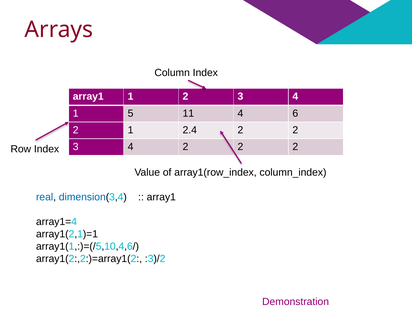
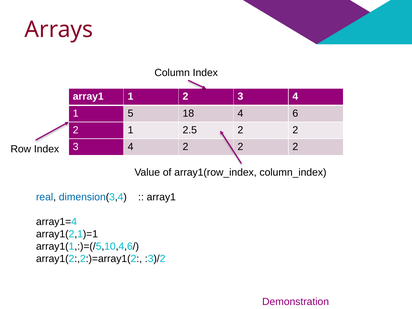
11: 11 -> 18
2.4: 2.4 -> 2.5
